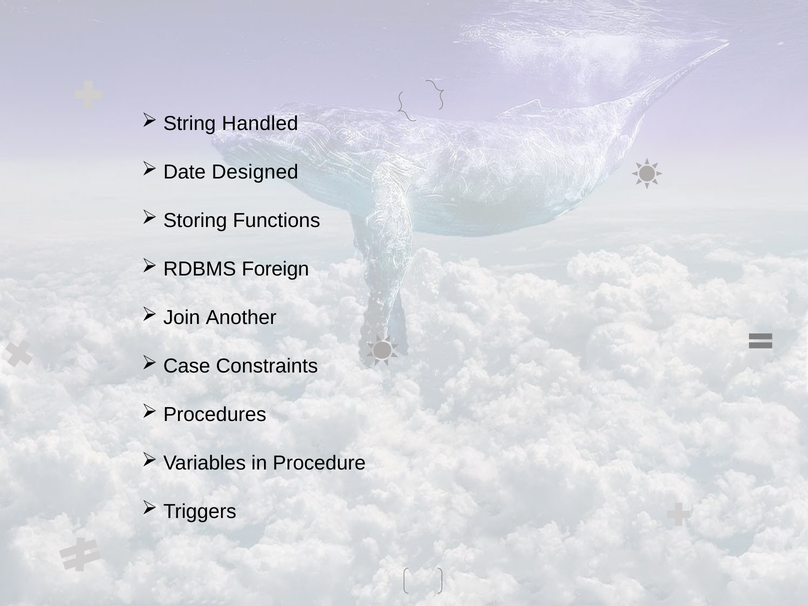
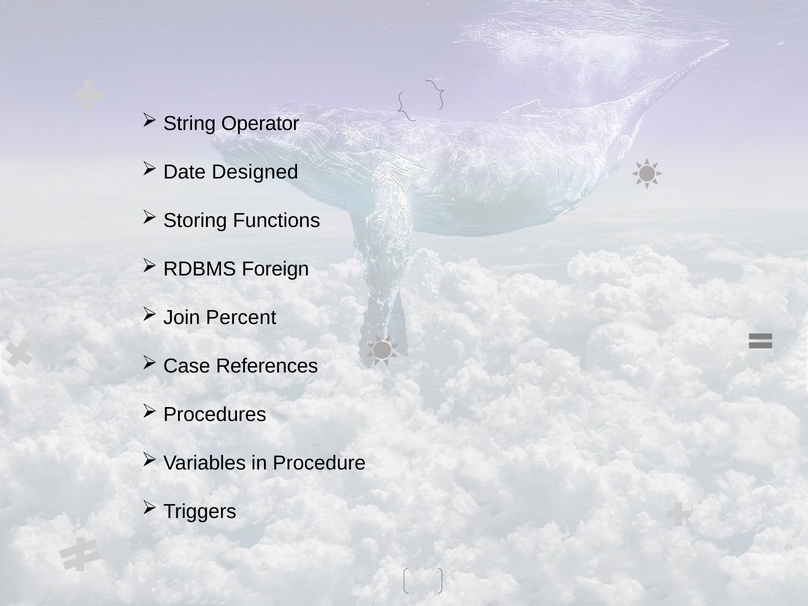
Handled: Handled -> Operator
Another: Another -> Percent
Constraints: Constraints -> References
